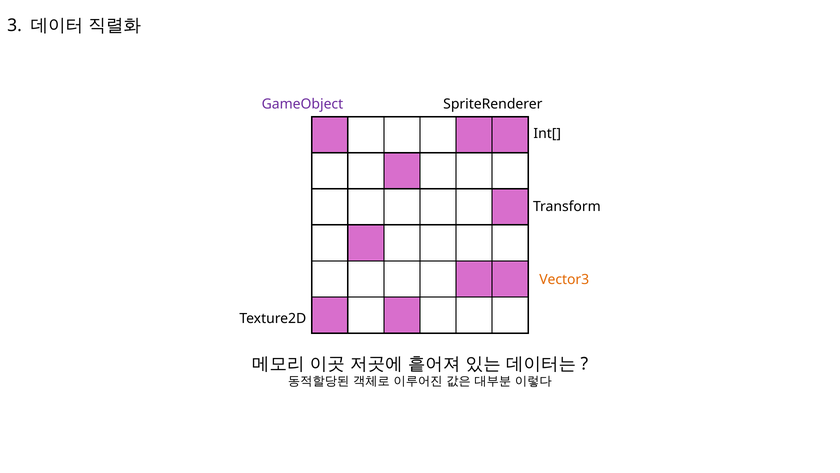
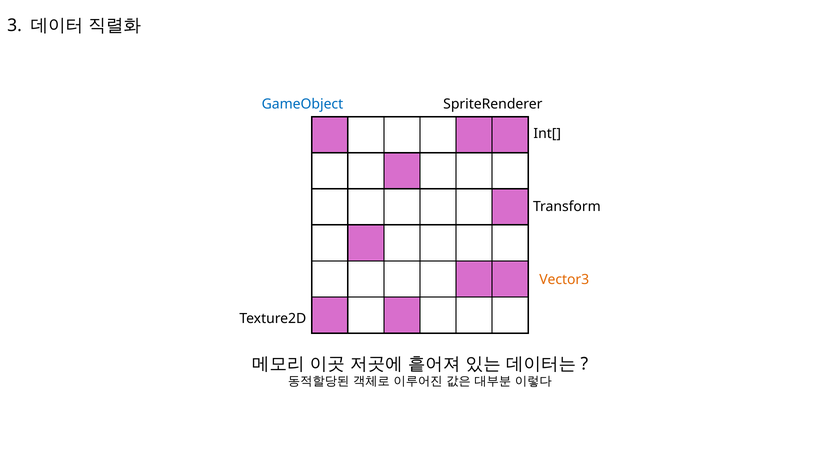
GameObject colour: purple -> blue
